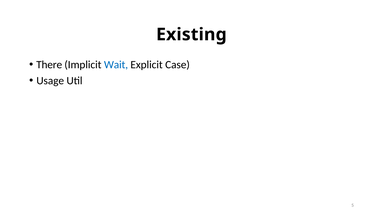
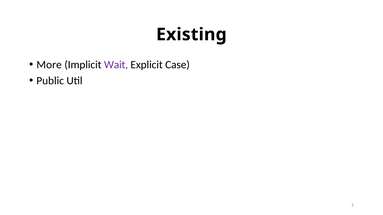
There: There -> More
Wait colour: blue -> purple
Usage: Usage -> Public
